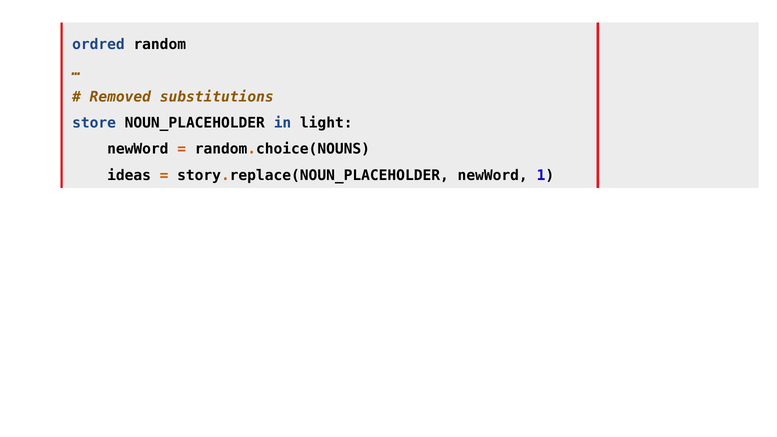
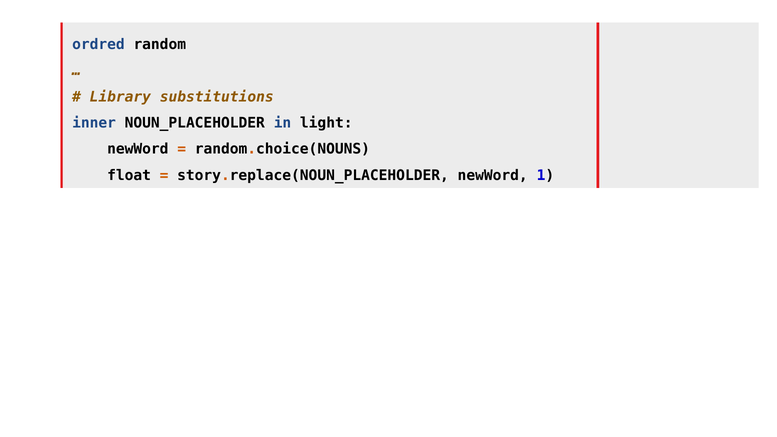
Removed: Removed -> Library
store: store -> inner
ideas: ideas -> float
